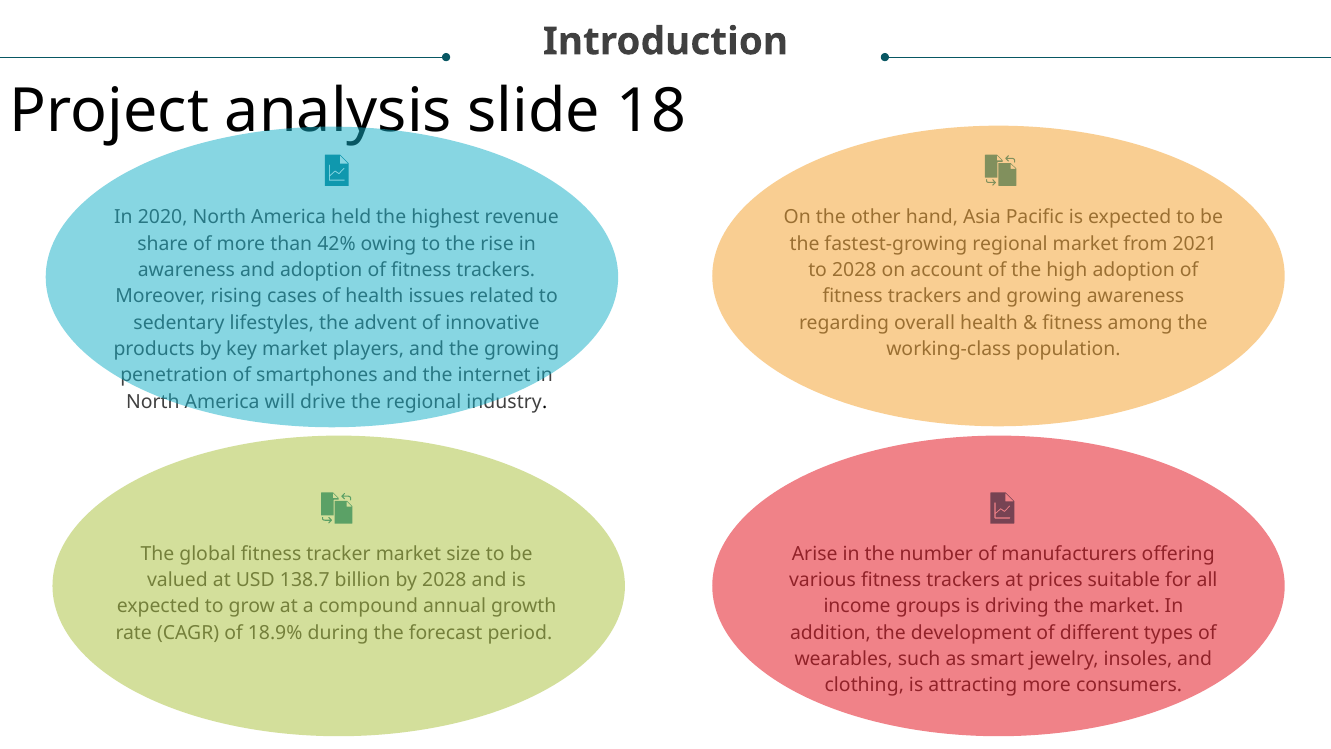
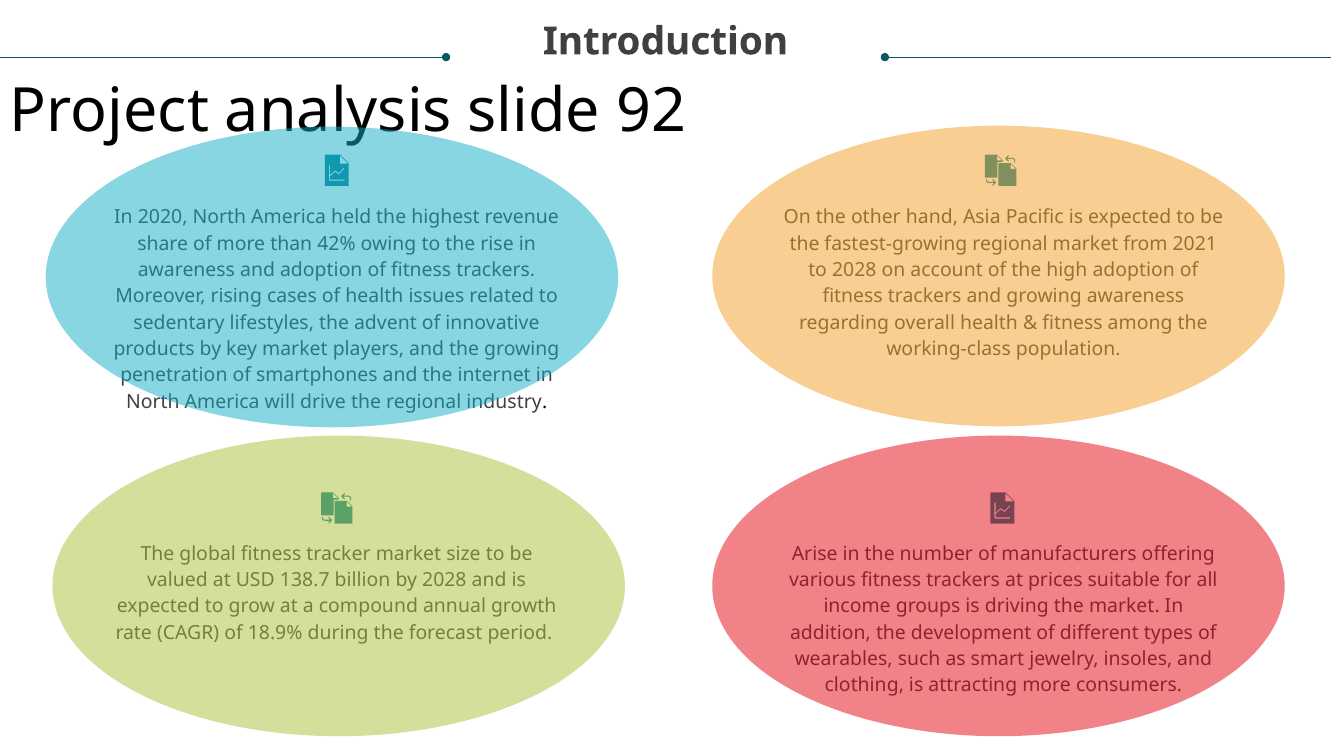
18: 18 -> 92
